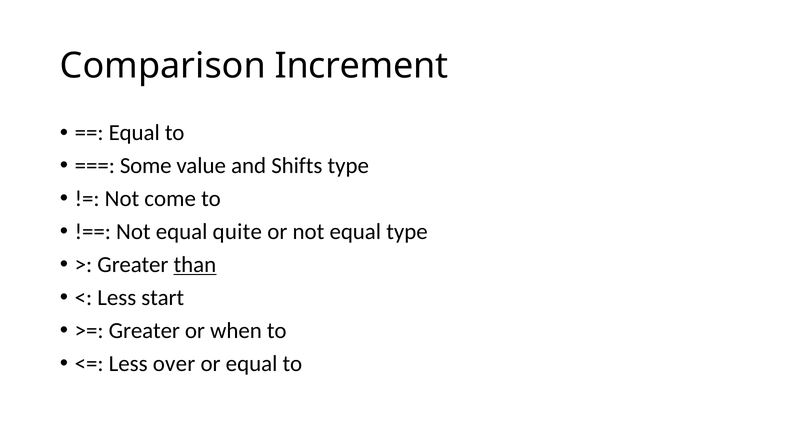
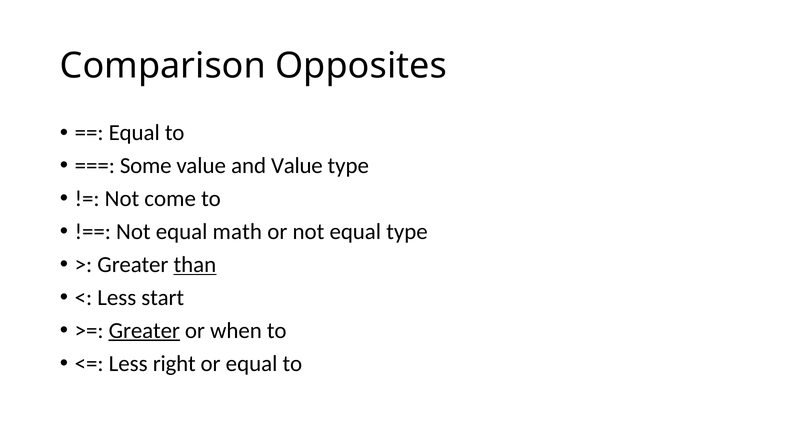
Increment: Increment -> Opposites
and Shifts: Shifts -> Value
quite: quite -> math
Greater at (144, 331) underline: none -> present
over: over -> right
